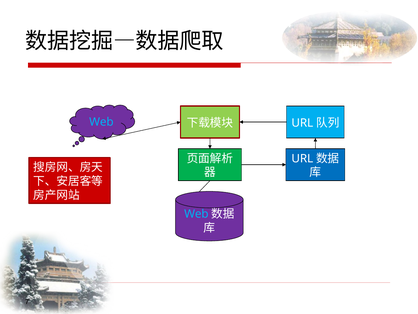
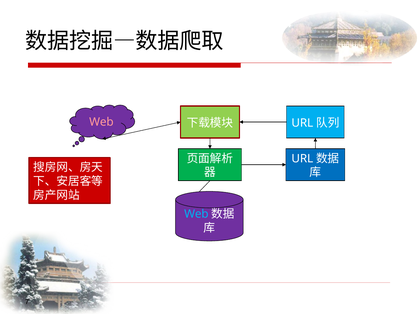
Web at (101, 122) colour: light blue -> pink
